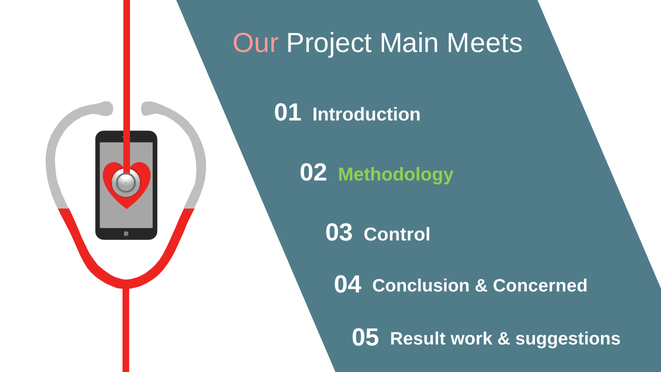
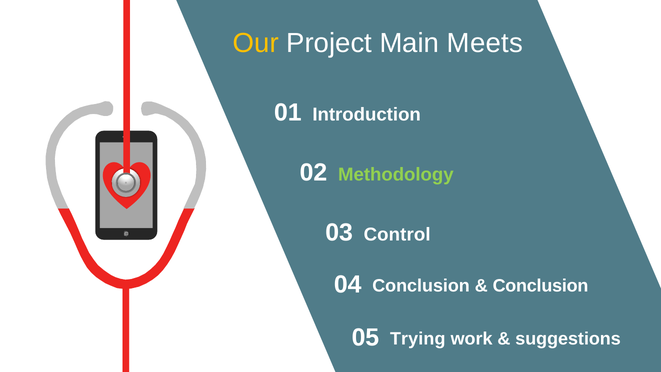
Our colour: pink -> yellow
Concerned at (540, 286): Concerned -> Conclusion
Result: Result -> Trying
